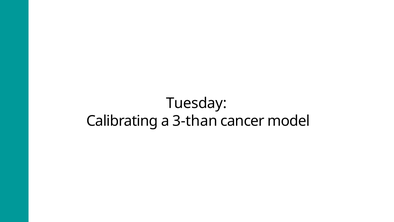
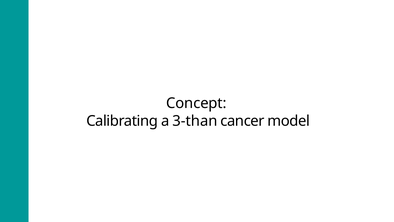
Tuesday: Tuesday -> Concept
